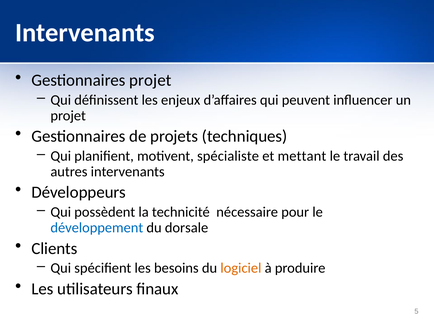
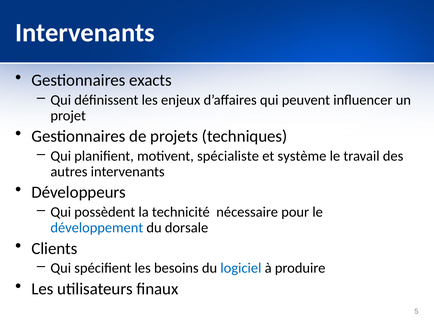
Gestionnaires projet: projet -> exacts
mettant: mettant -> système
logiciel colour: orange -> blue
